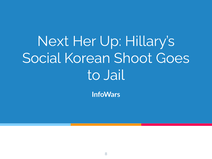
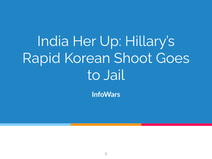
Next: Next -> India
Social: Social -> Rapid
